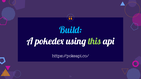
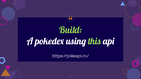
Build colour: light blue -> light green
